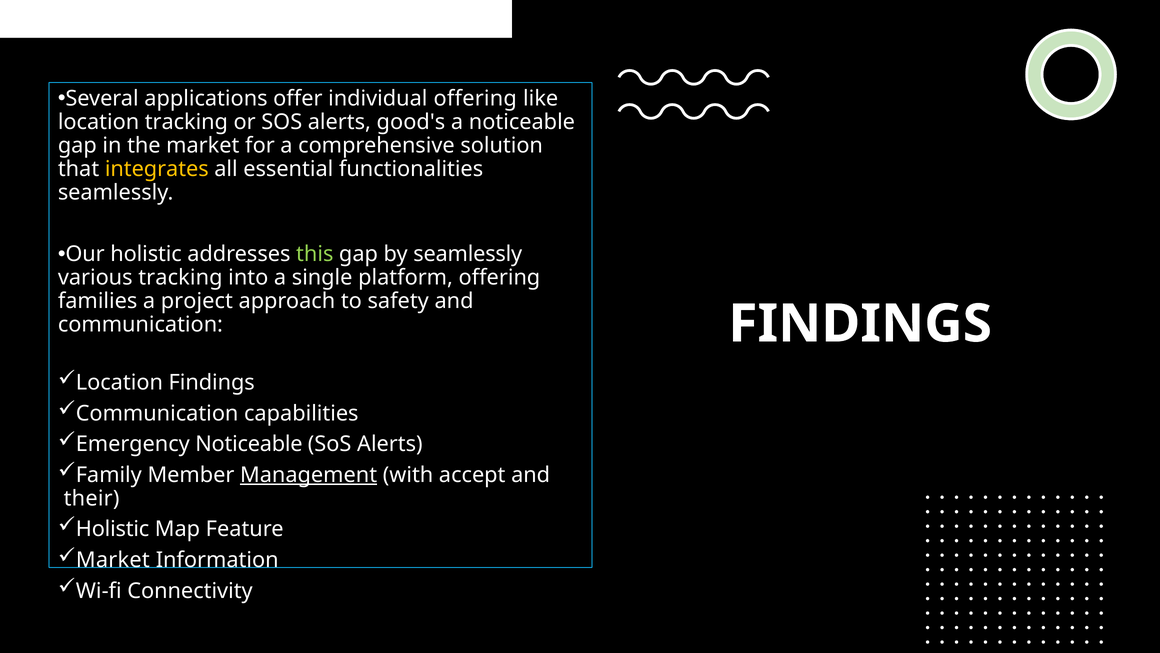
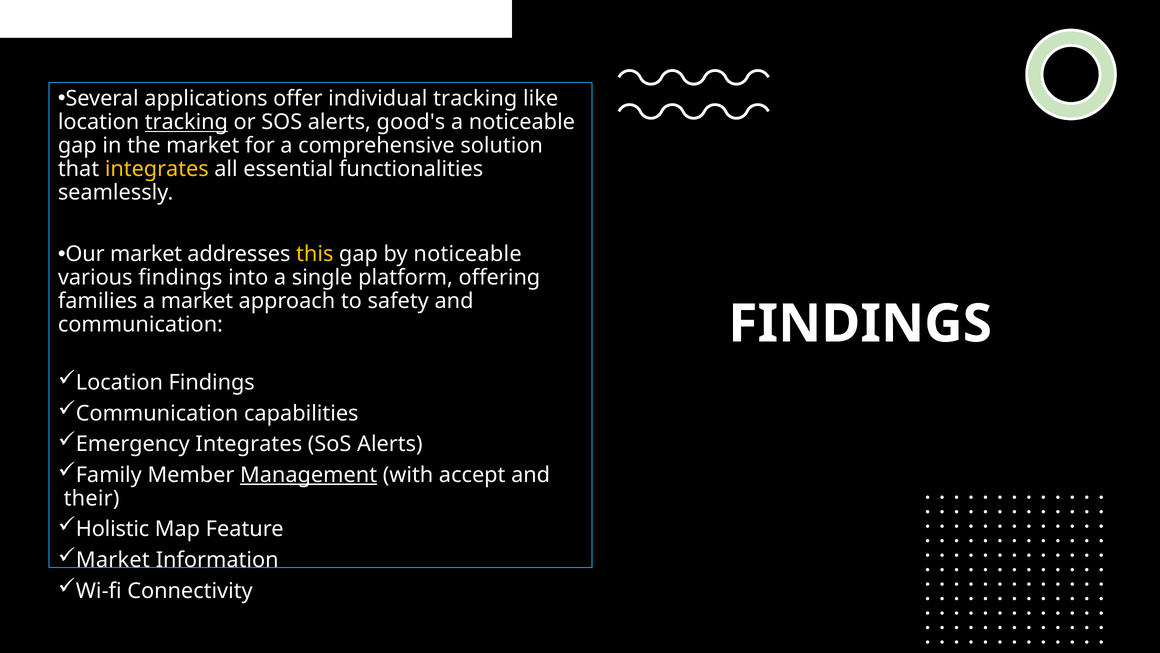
individual offering: offering -> tracking
tracking at (186, 122) underline: none -> present
Our holistic: holistic -> market
this colour: light green -> yellow
by seamlessly: seamlessly -> noticeable
various tracking: tracking -> findings
a project: project -> market
Emergency Noticeable: Noticeable -> Integrates
